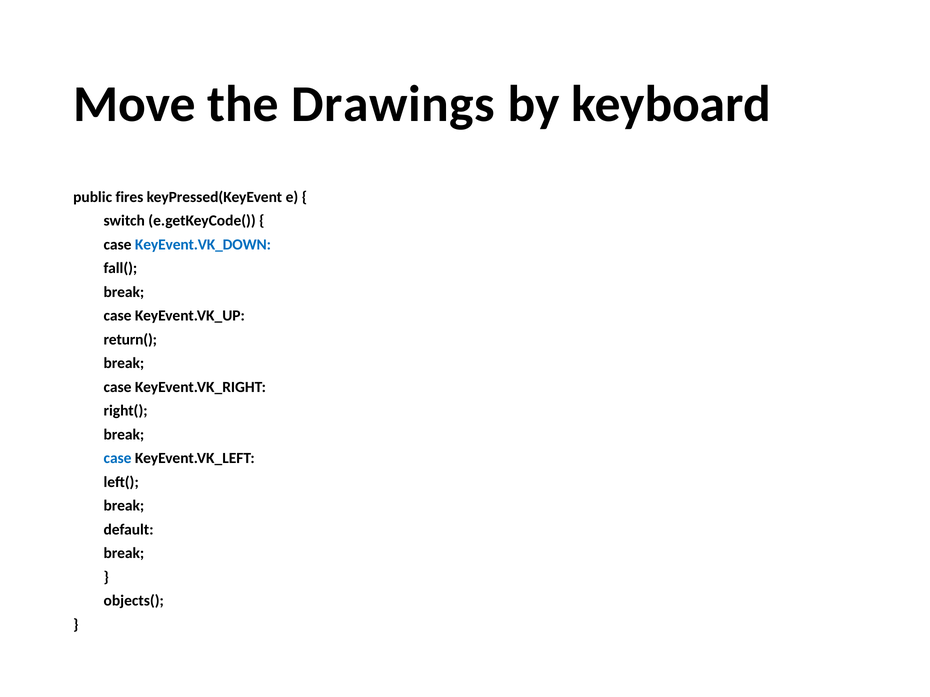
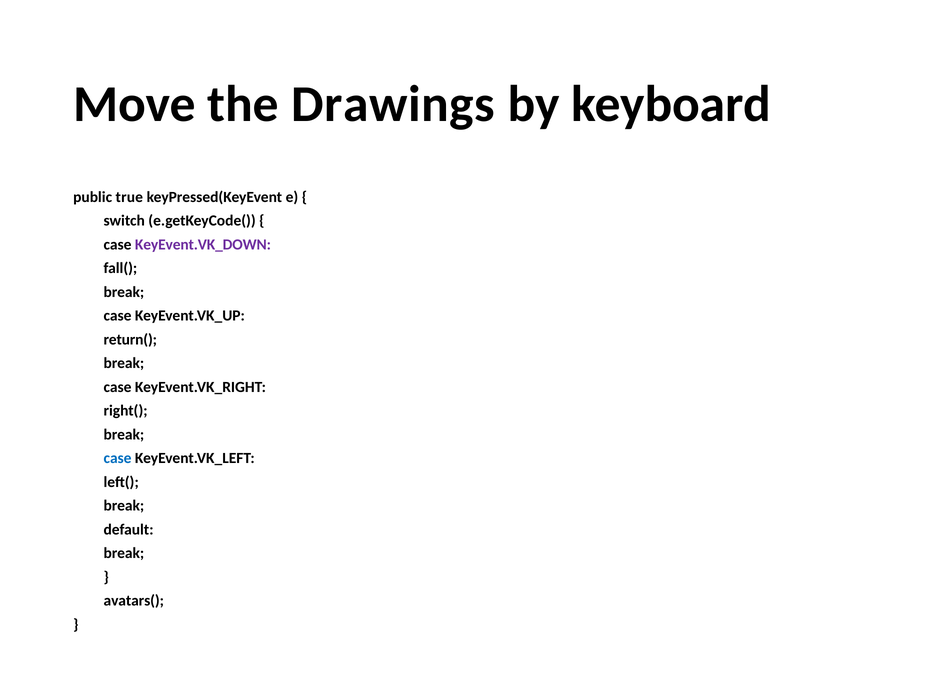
fires: fires -> true
KeyEvent.VK_DOWN colour: blue -> purple
objects(: objects( -> avatars(
